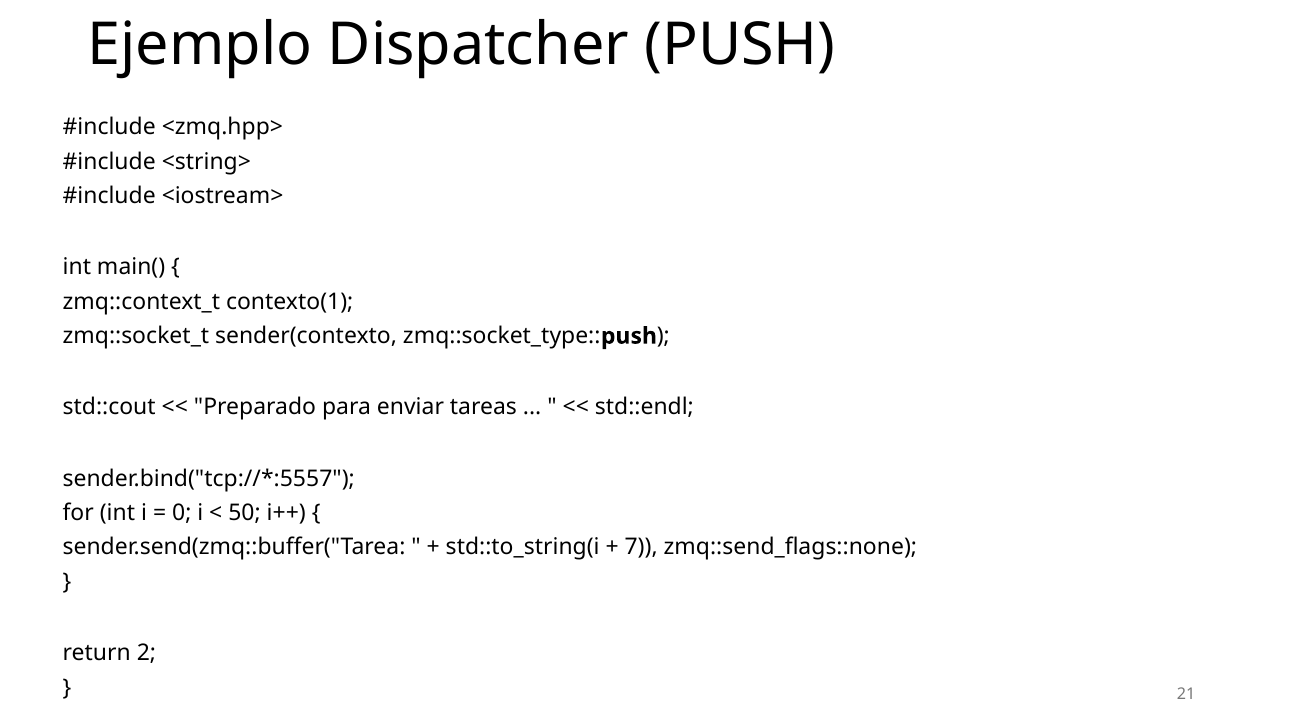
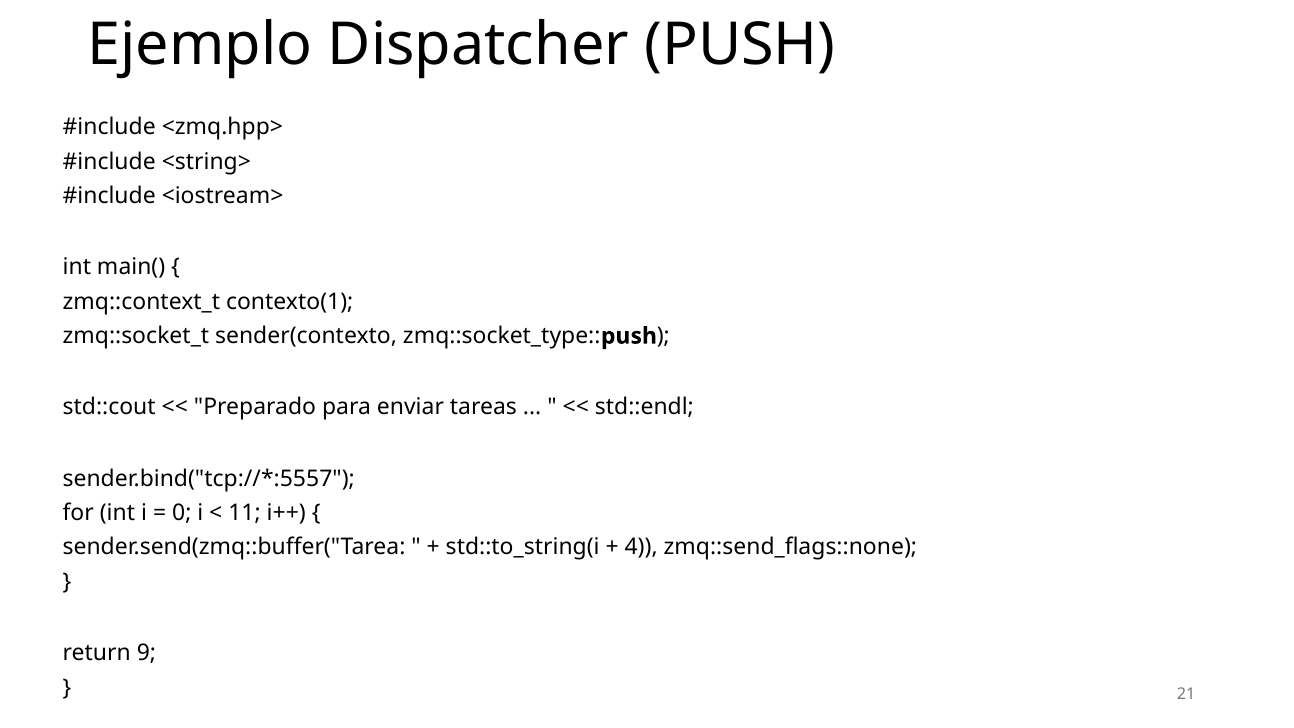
50: 50 -> 11
7: 7 -> 4
2: 2 -> 9
